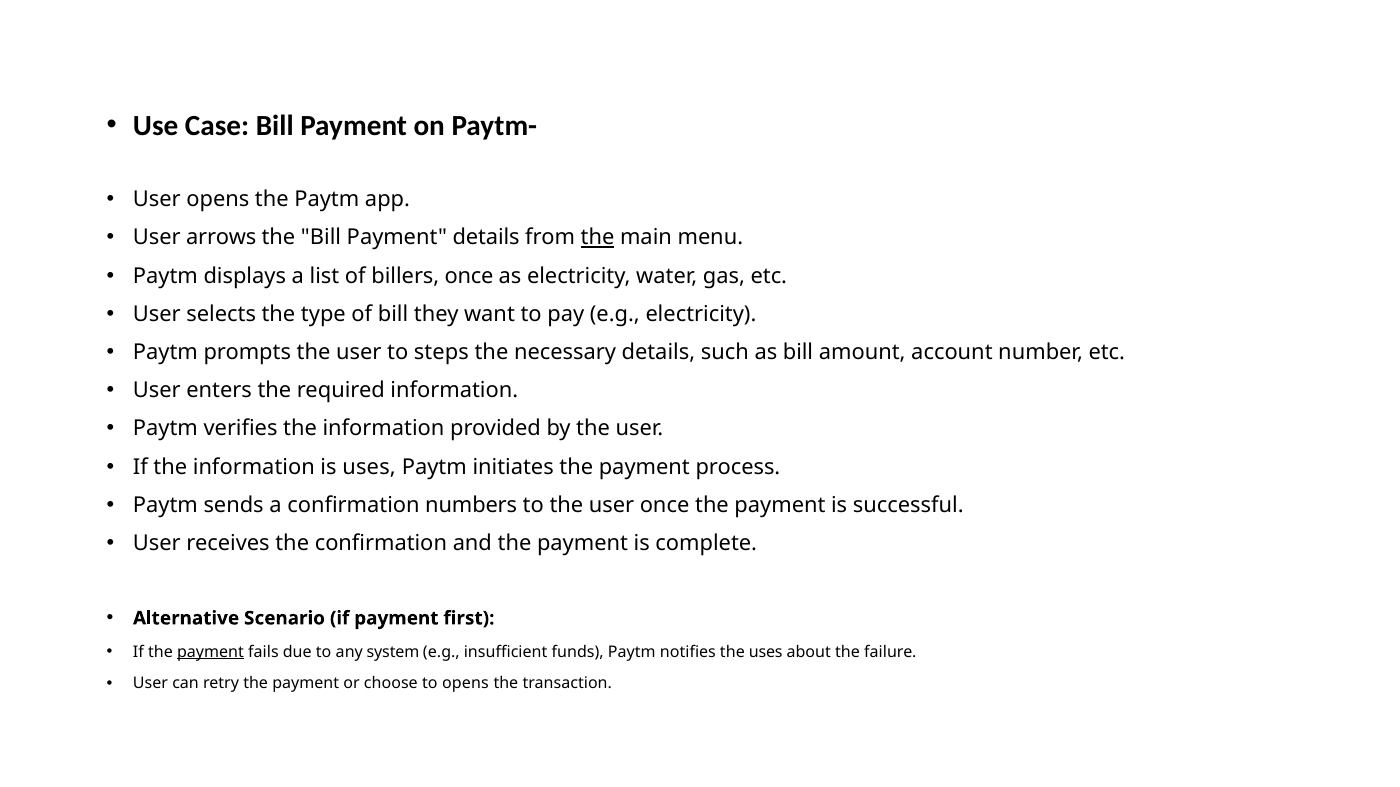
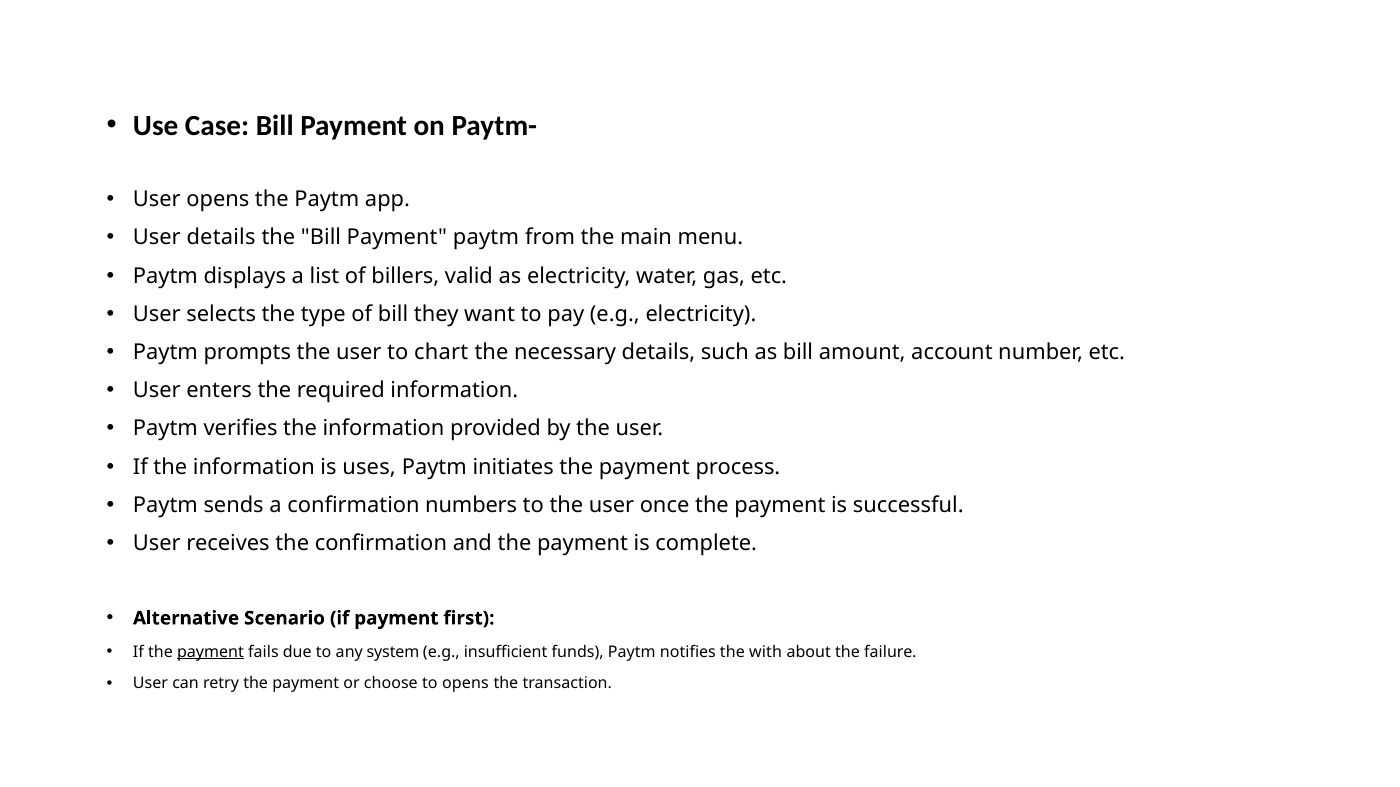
User arrows: arrows -> details
Payment details: details -> paytm
the at (598, 238) underline: present -> none
billers once: once -> valid
steps: steps -> chart
the uses: uses -> with
